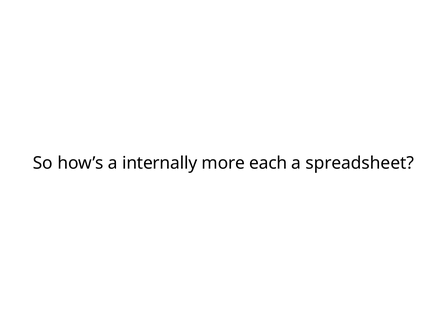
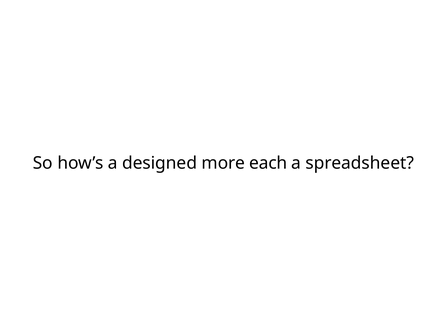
internally: internally -> designed
